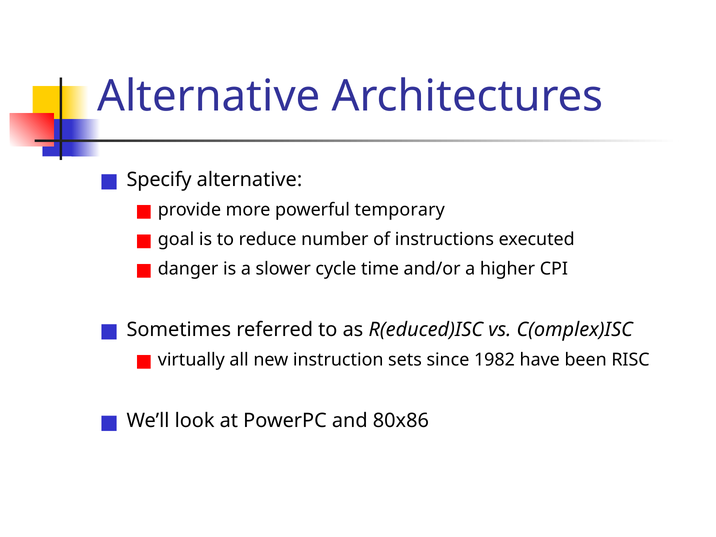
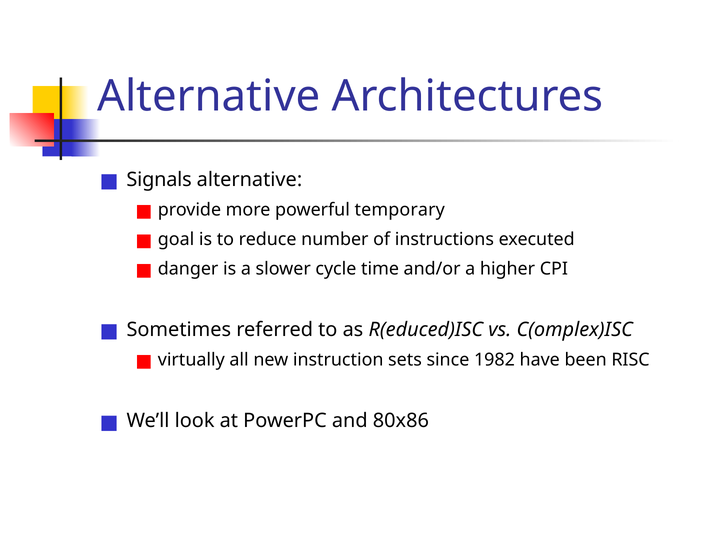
Specify: Specify -> Signals
